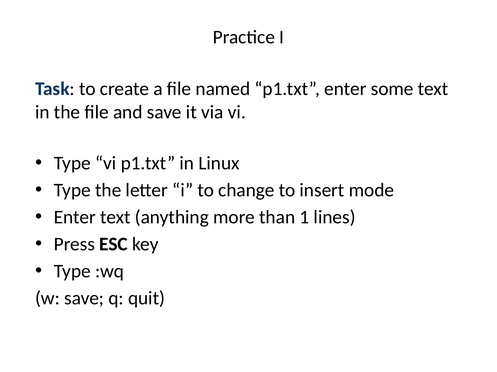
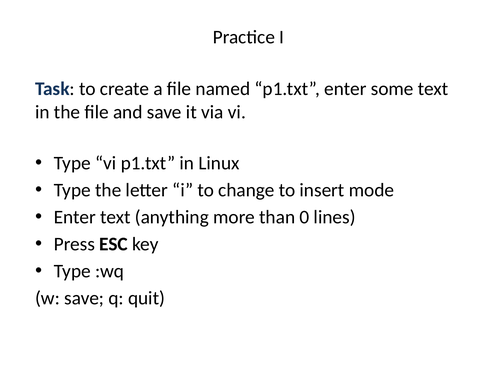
1: 1 -> 0
